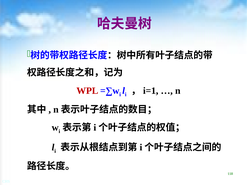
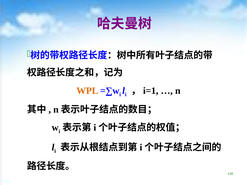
WPL colour: red -> orange
